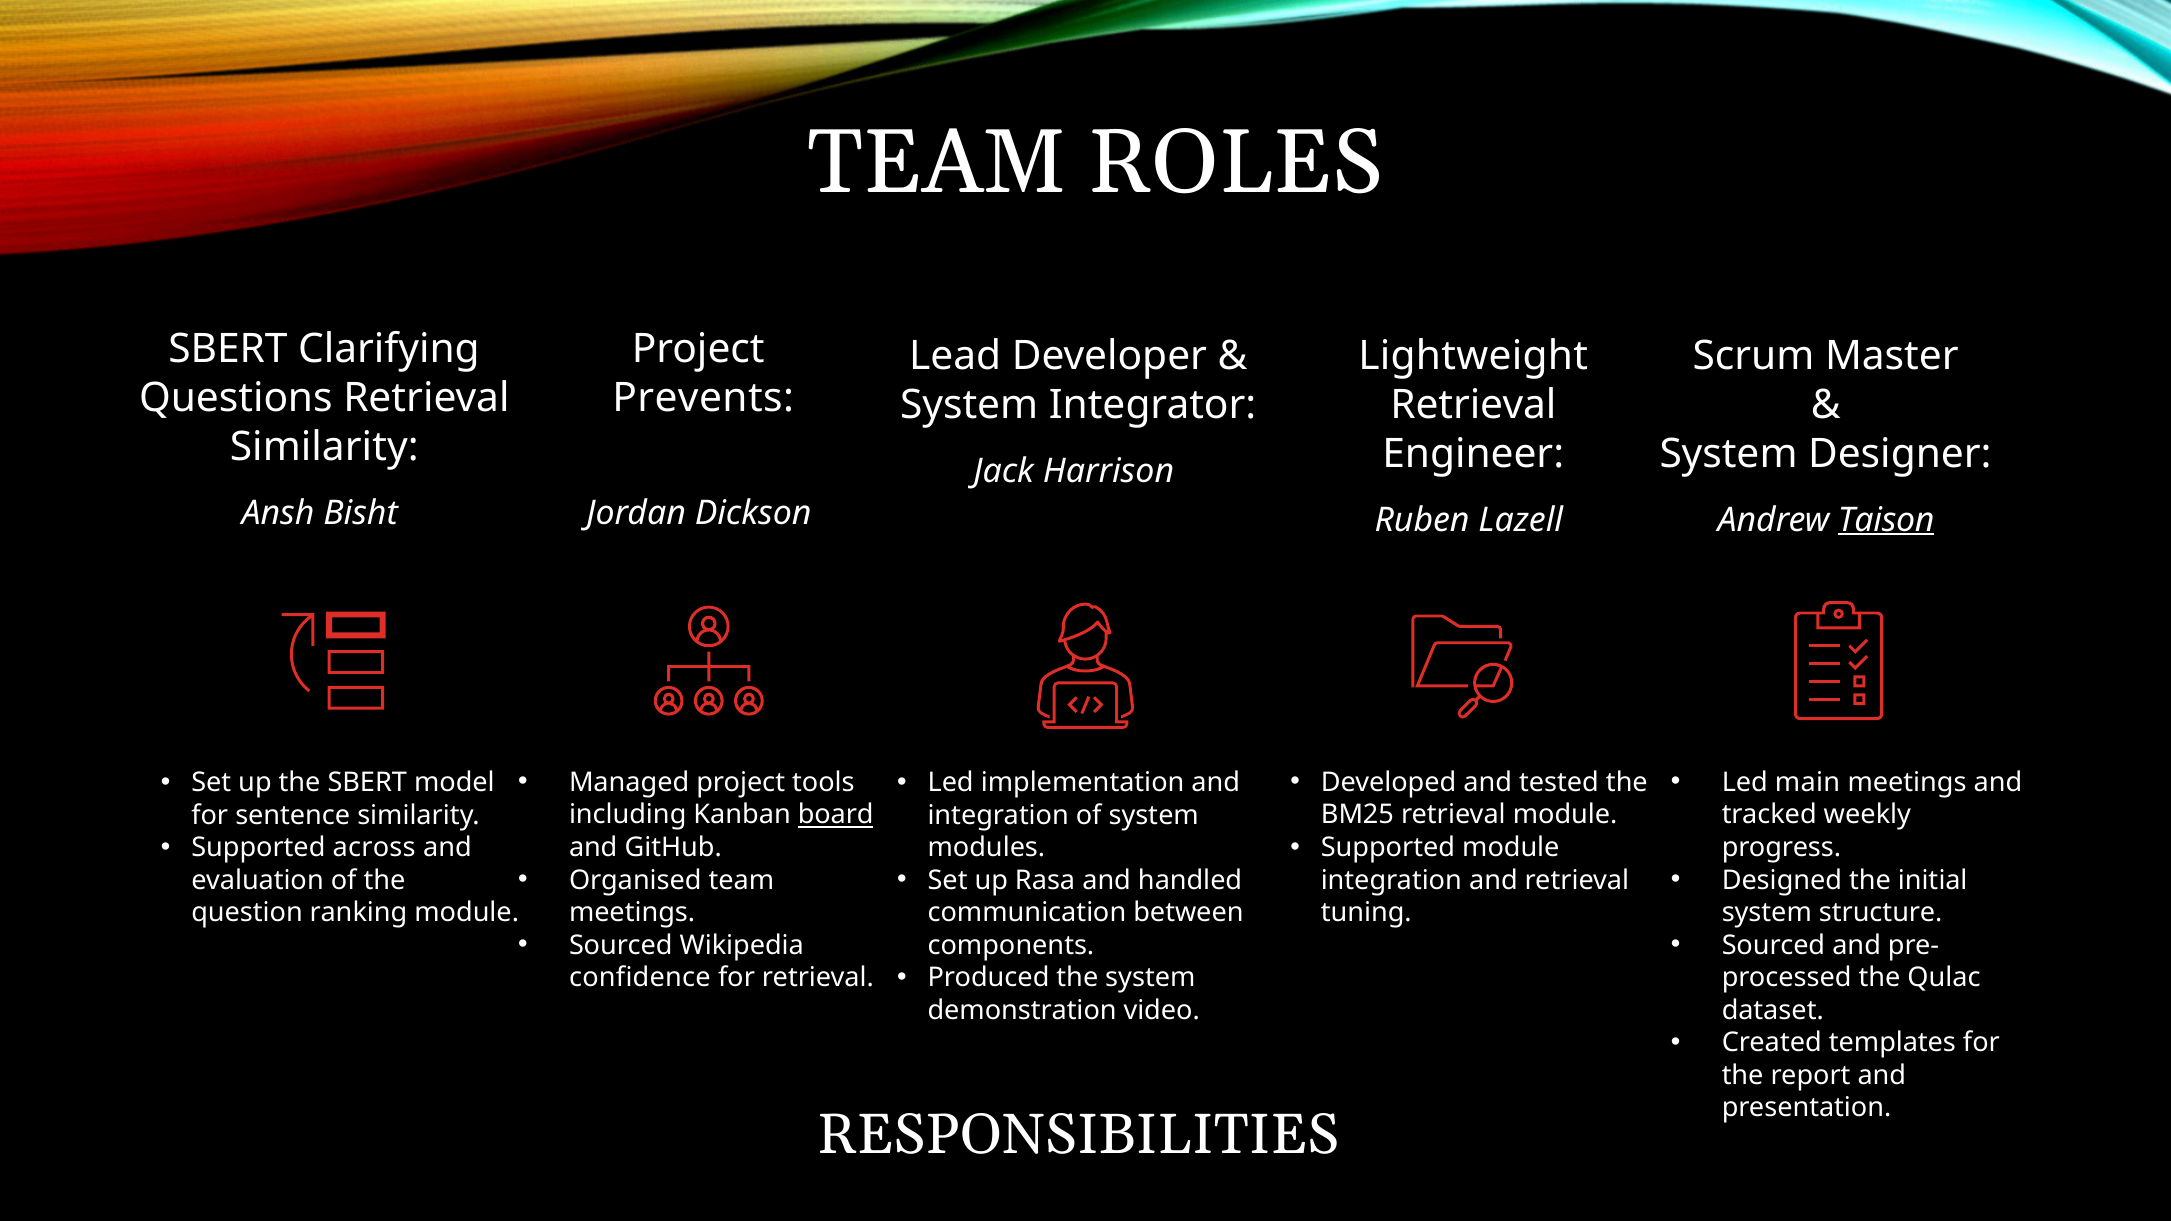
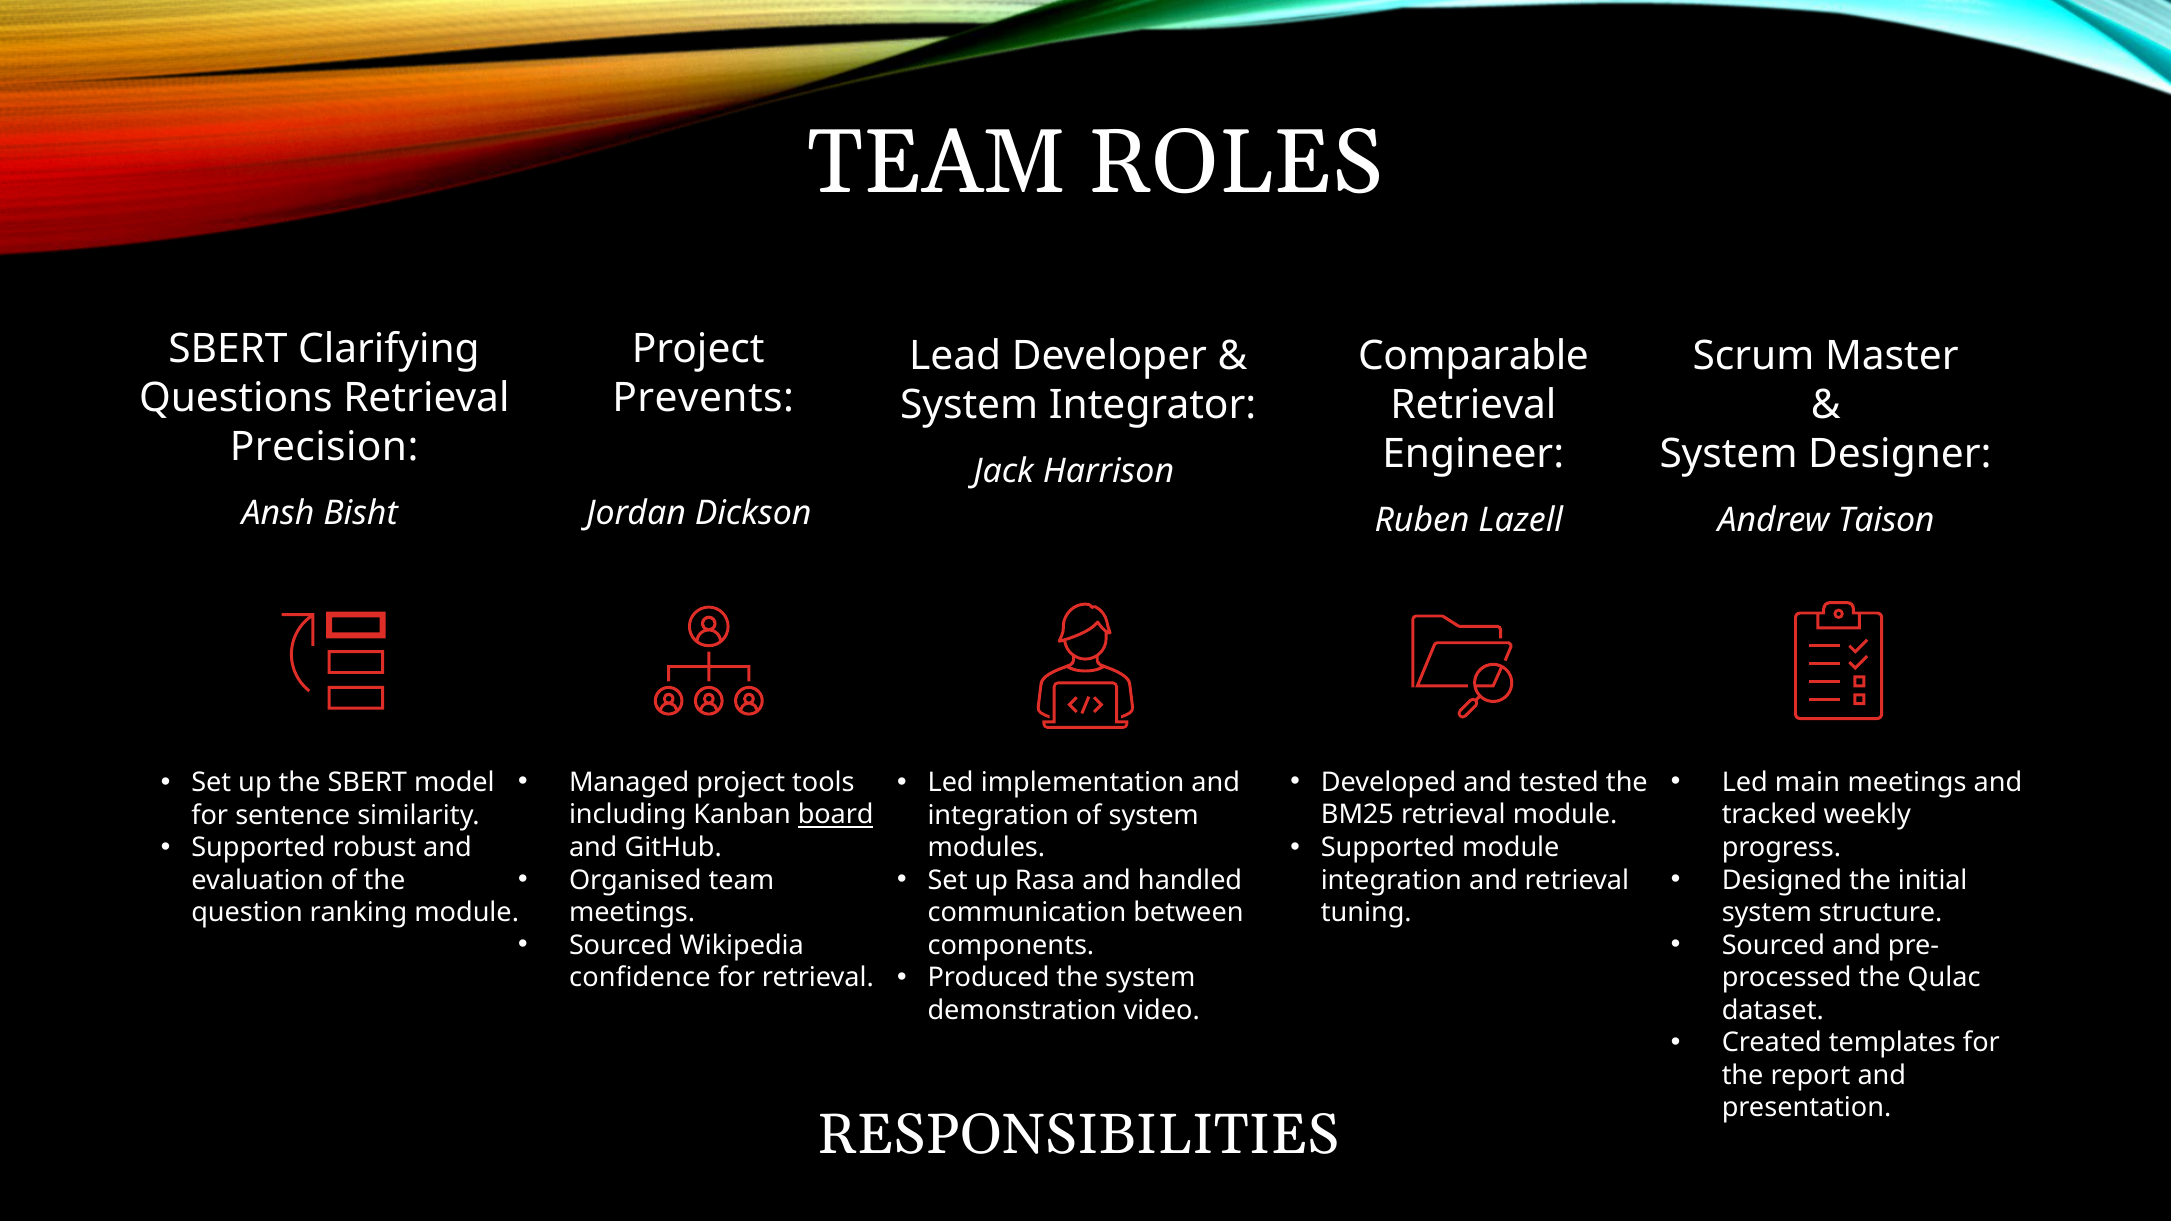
Lightweight: Lightweight -> Comparable
Similarity at (324, 447): Similarity -> Precision
Taison underline: present -> none
across: across -> robust
